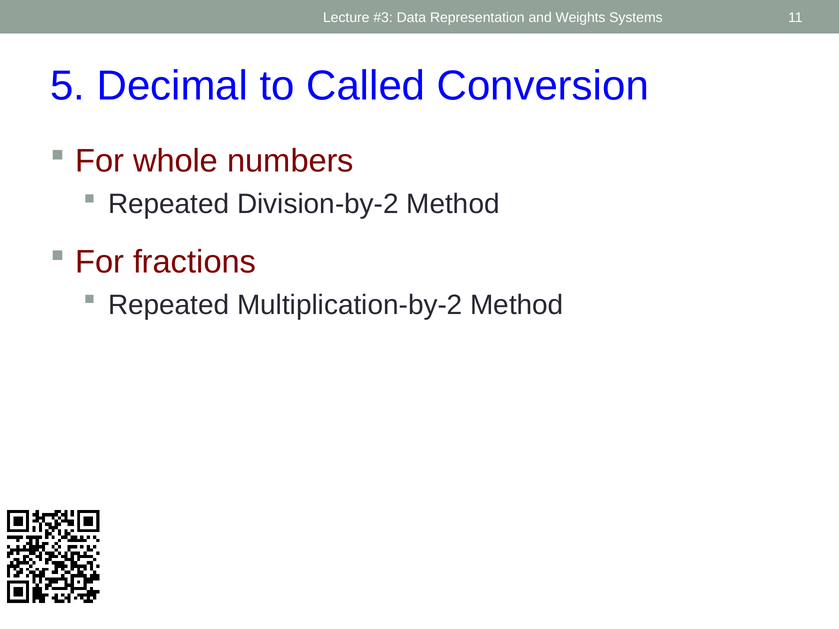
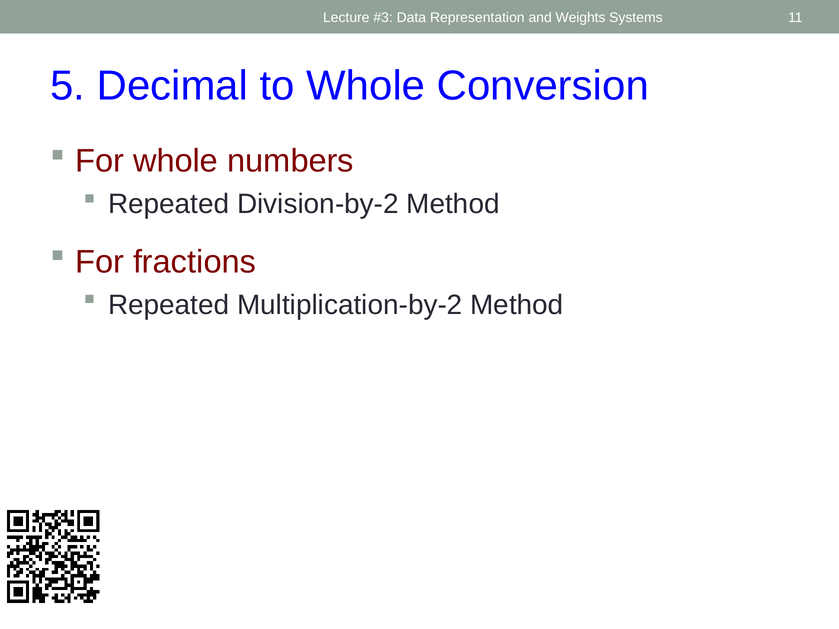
to Called: Called -> Whole
